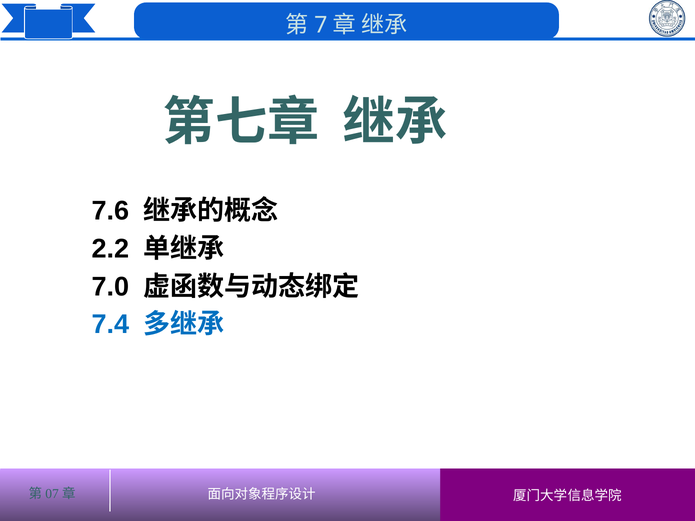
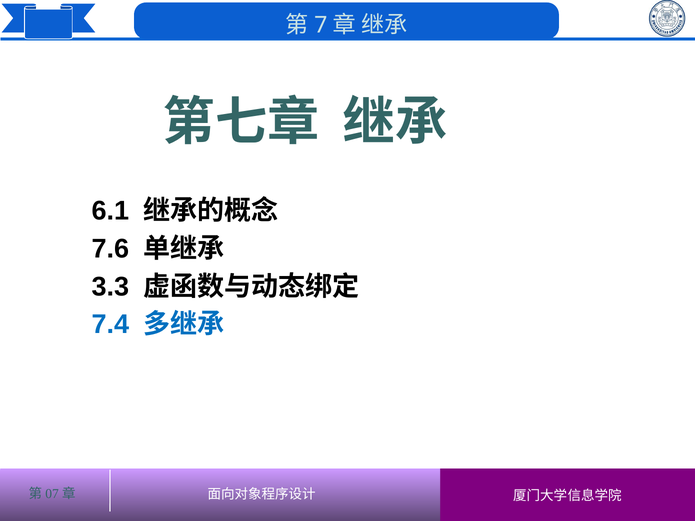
7.6: 7.6 -> 6.1
2.2: 2.2 -> 7.6
7.0: 7.0 -> 3.3
